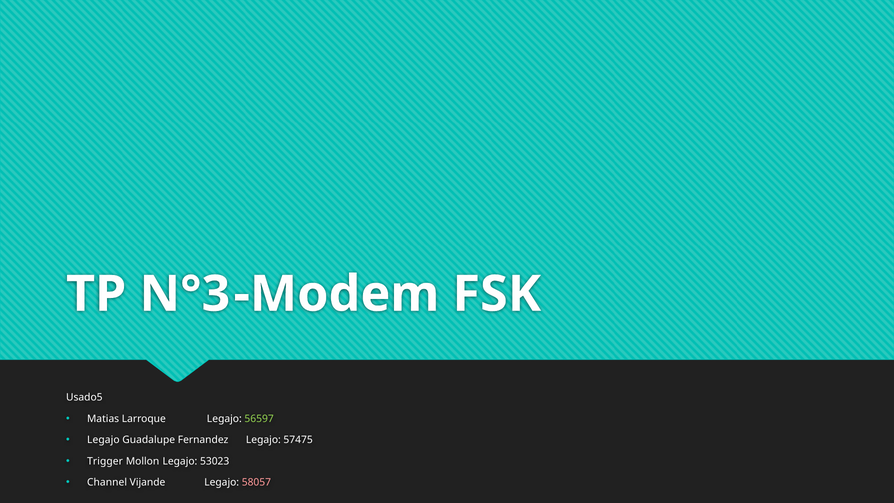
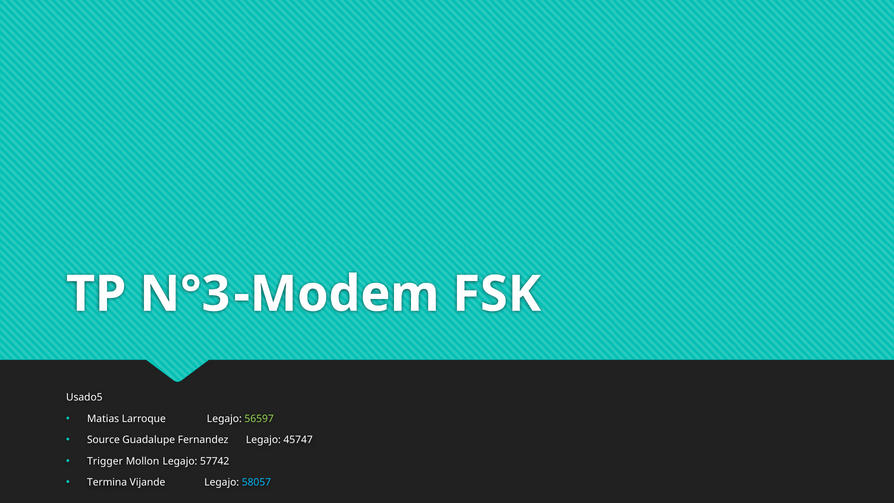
Legajo at (103, 440): Legajo -> Source
57475: 57475 -> 45747
53023: 53023 -> 57742
Channel: Channel -> Termina
58057 colour: pink -> light blue
